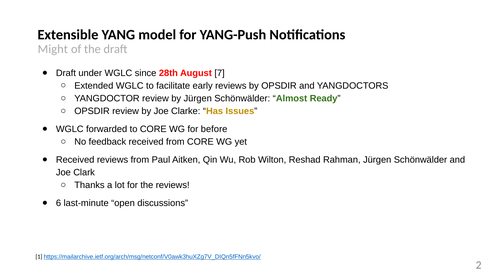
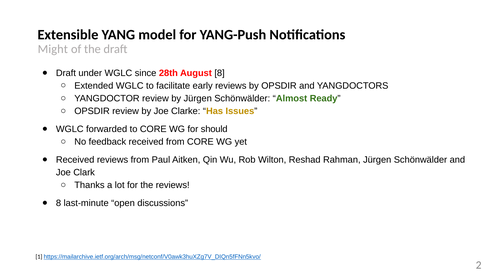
August 7: 7 -> 8
before: before -> should
6 at (59, 203): 6 -> 8
